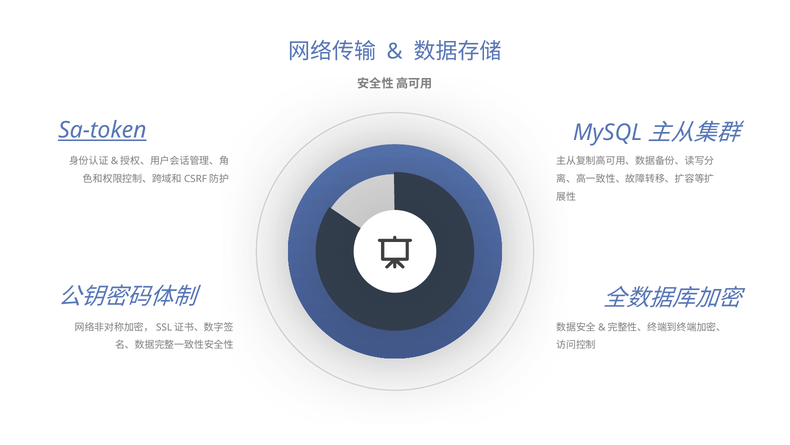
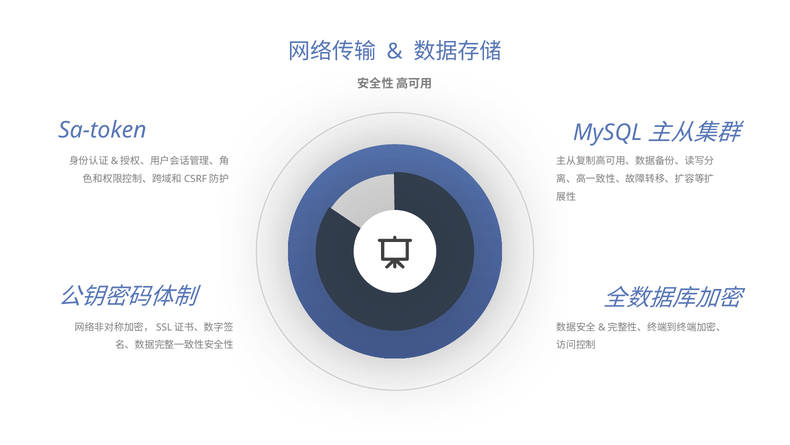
Sa-token underline: present -> none
